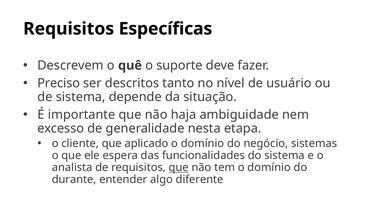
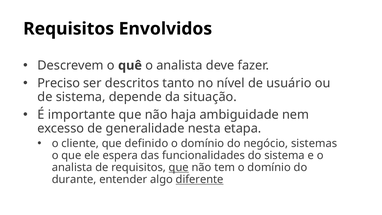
Específicas: Específicas -> Envolvidos
quê o suporte: suporte -> analista
aplicado: aplicado -> definido
diferente underline: none -> present
